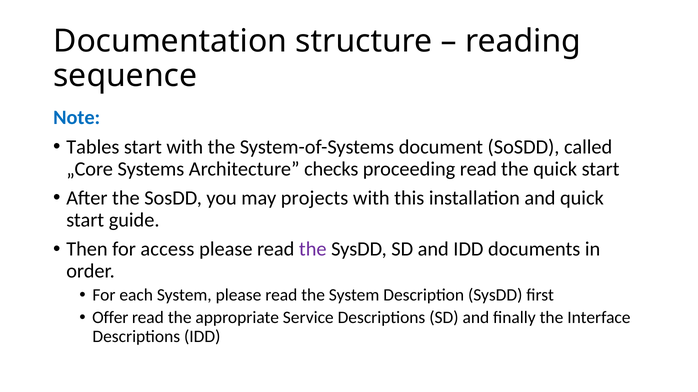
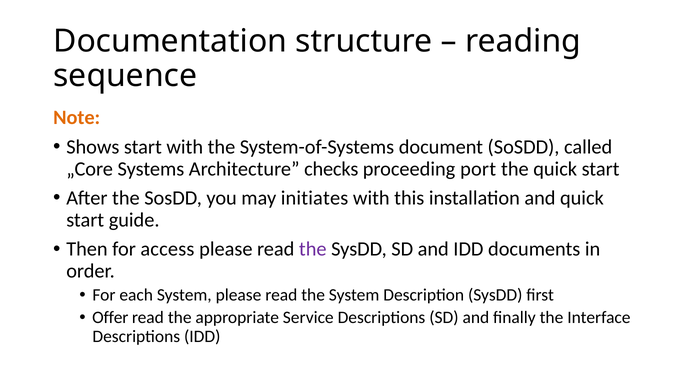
Note colour: blue -> orange
Tables: Tables -> Shows
proceeding read: read -> port
projects: projects -> initiates
